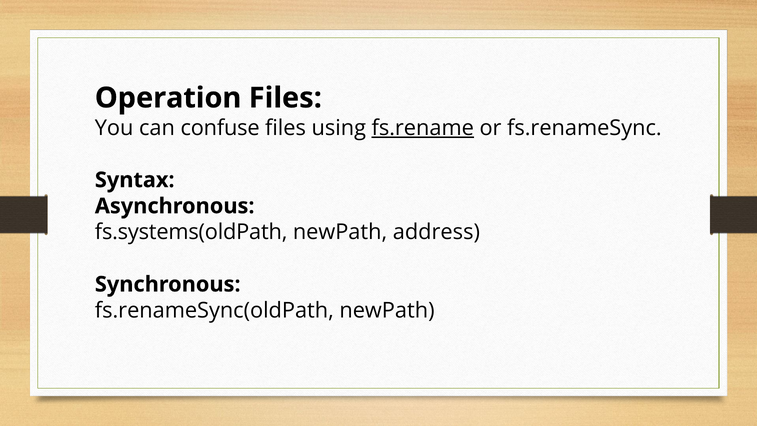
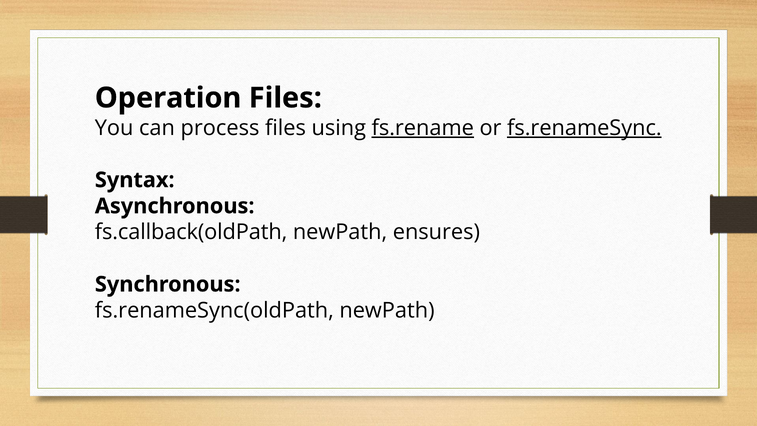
confuse: confuse -> process
fs.renameSync underline: none -> present
fs.systems(oldPath: fs.systems(oldPath -> fs.callback(oldPath
address: address -> ensures
